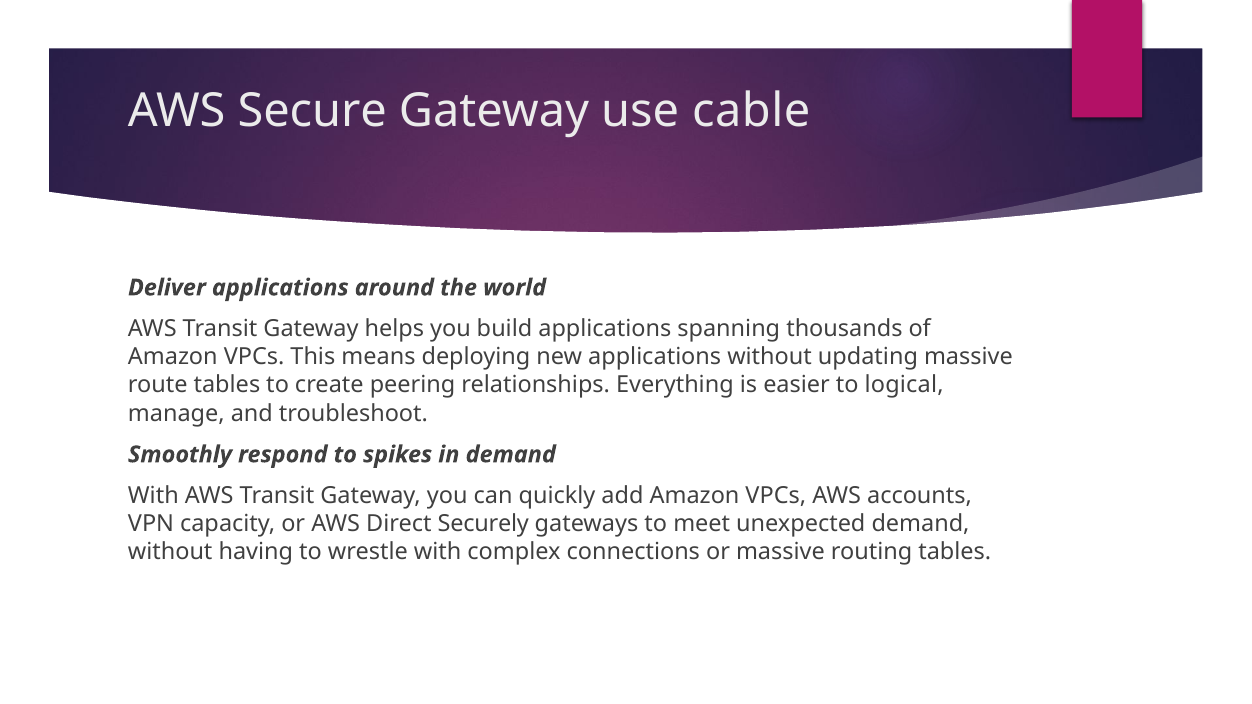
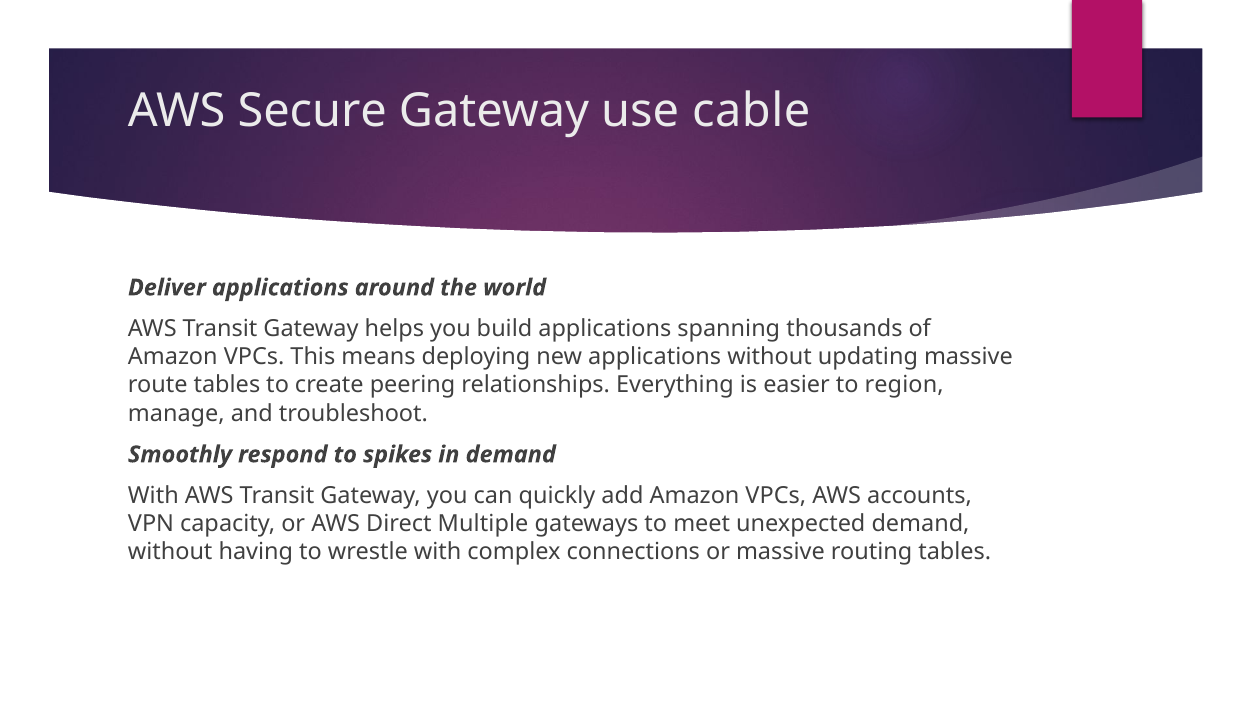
logical: logical -> region
Securely: Securely -> Multiple
